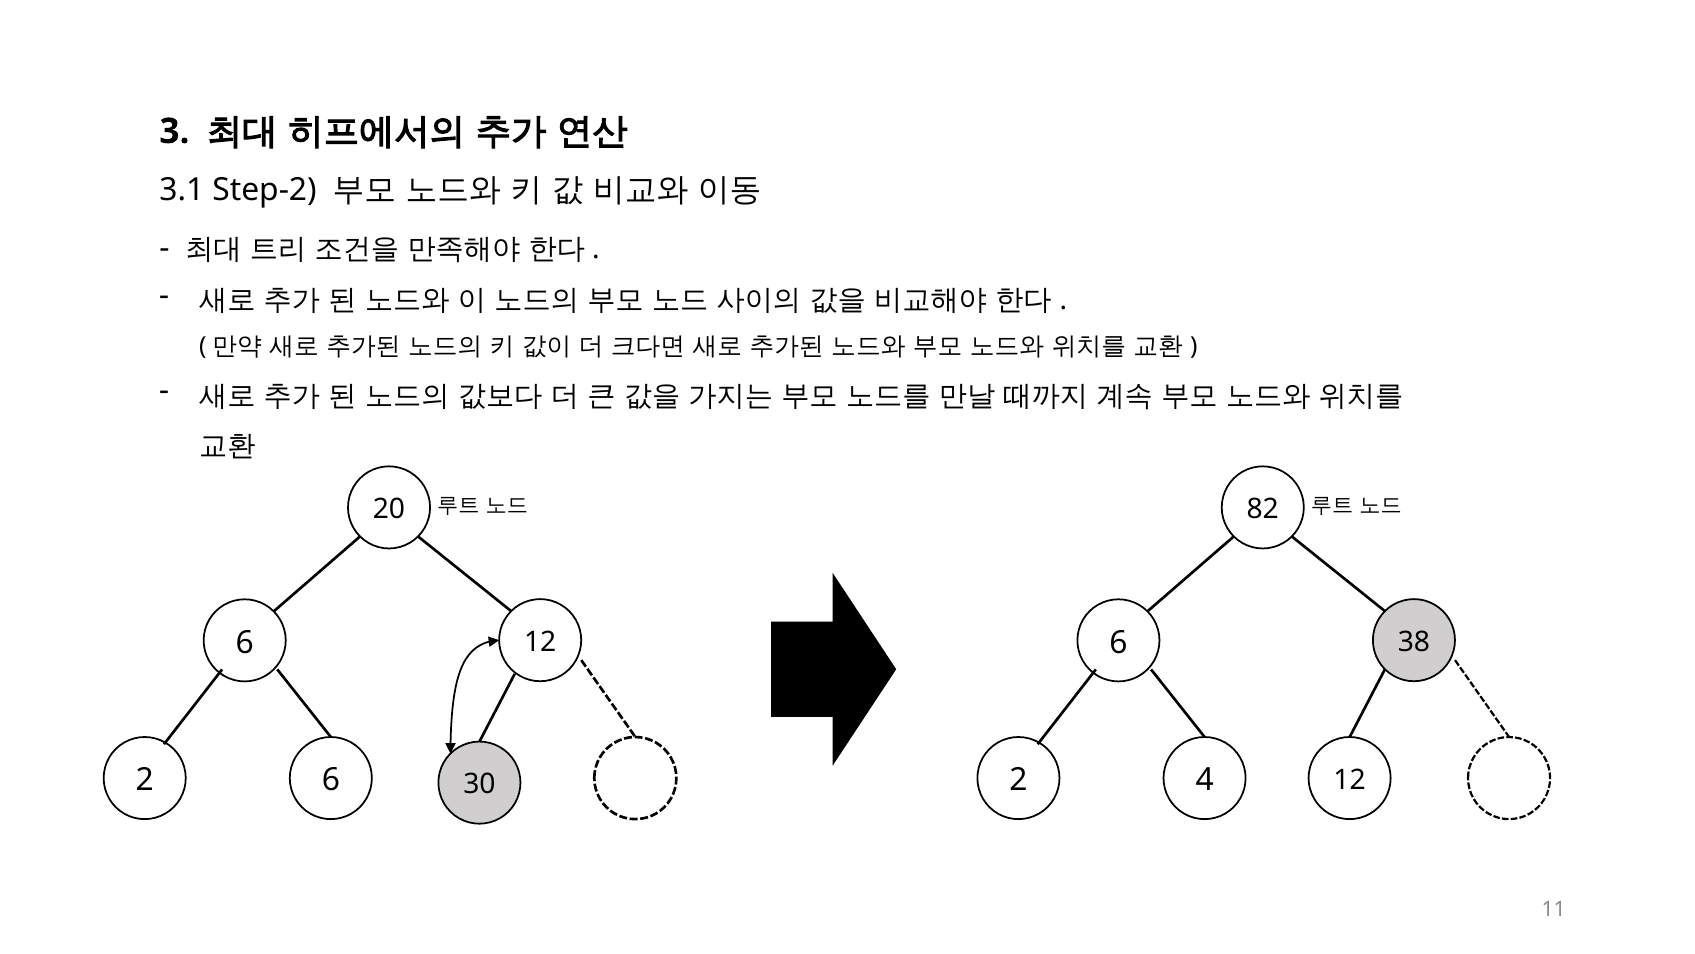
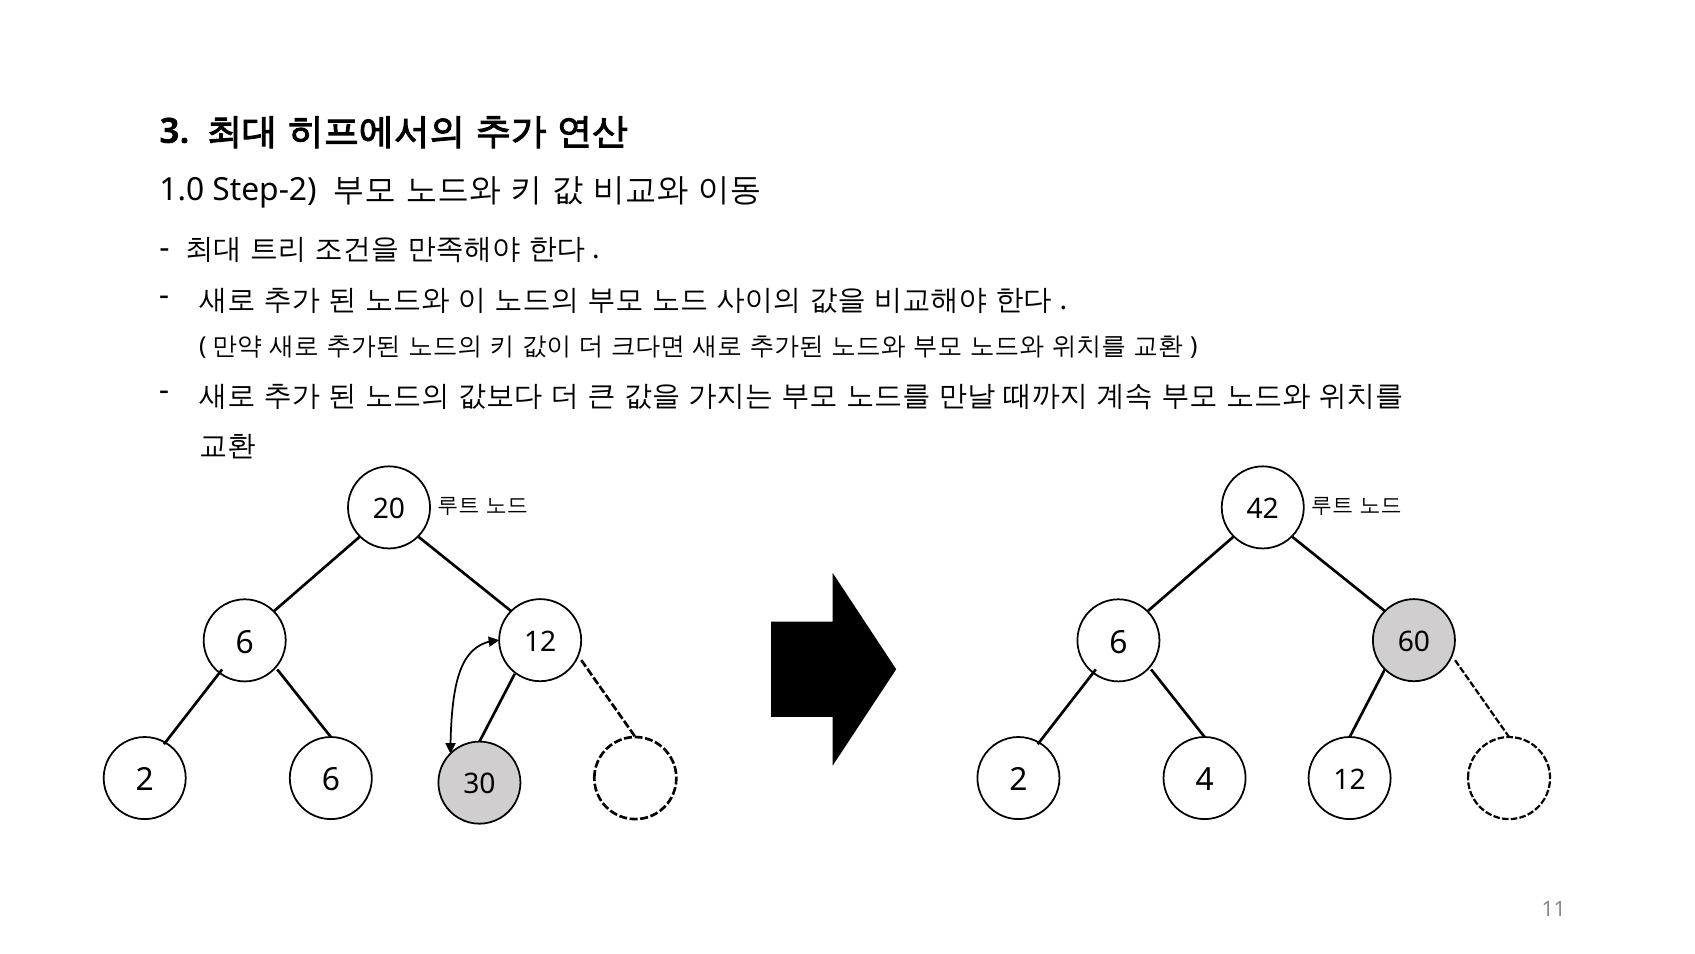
3.1: 3.1 -> 1.0
82: 82 -> 42
38: 38 -> 60
